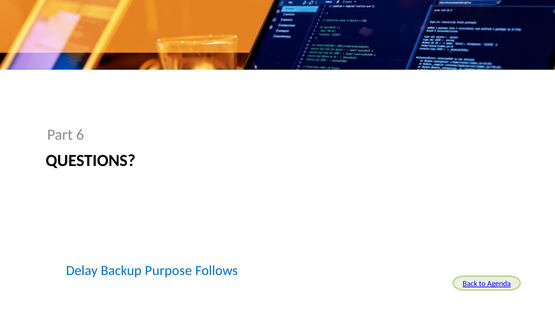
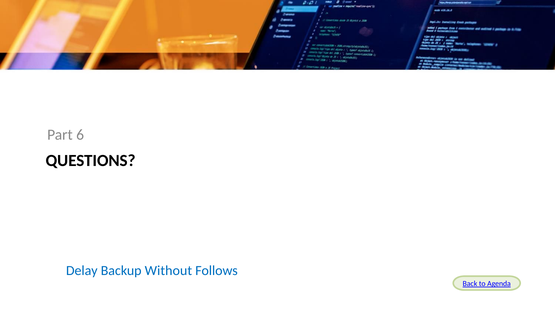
Purpose: Purpose -> Without
